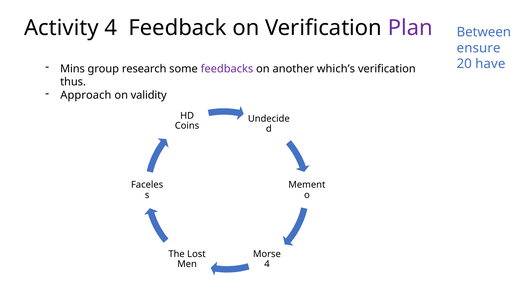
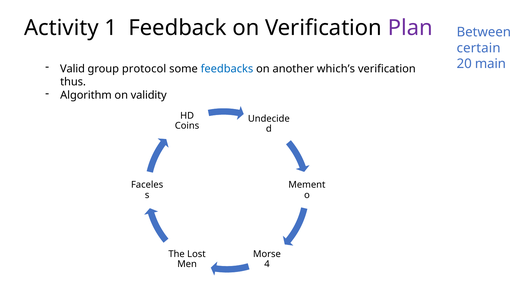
Activity 4: 4 -> 1
ensure: ensure -> certain
have: have -> main
Mins: Mins -> Valid
research: research -> protocol
feedbacks colour: purple -> blue
Approach: Approach -> Algorithm
